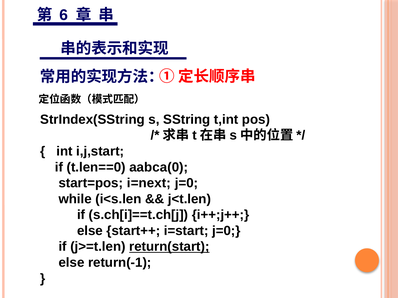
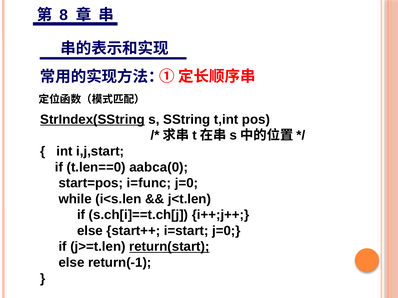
6: 6 -> 8
StrIndex(SString underline: none -> present
i=next: i=next -> i=func
